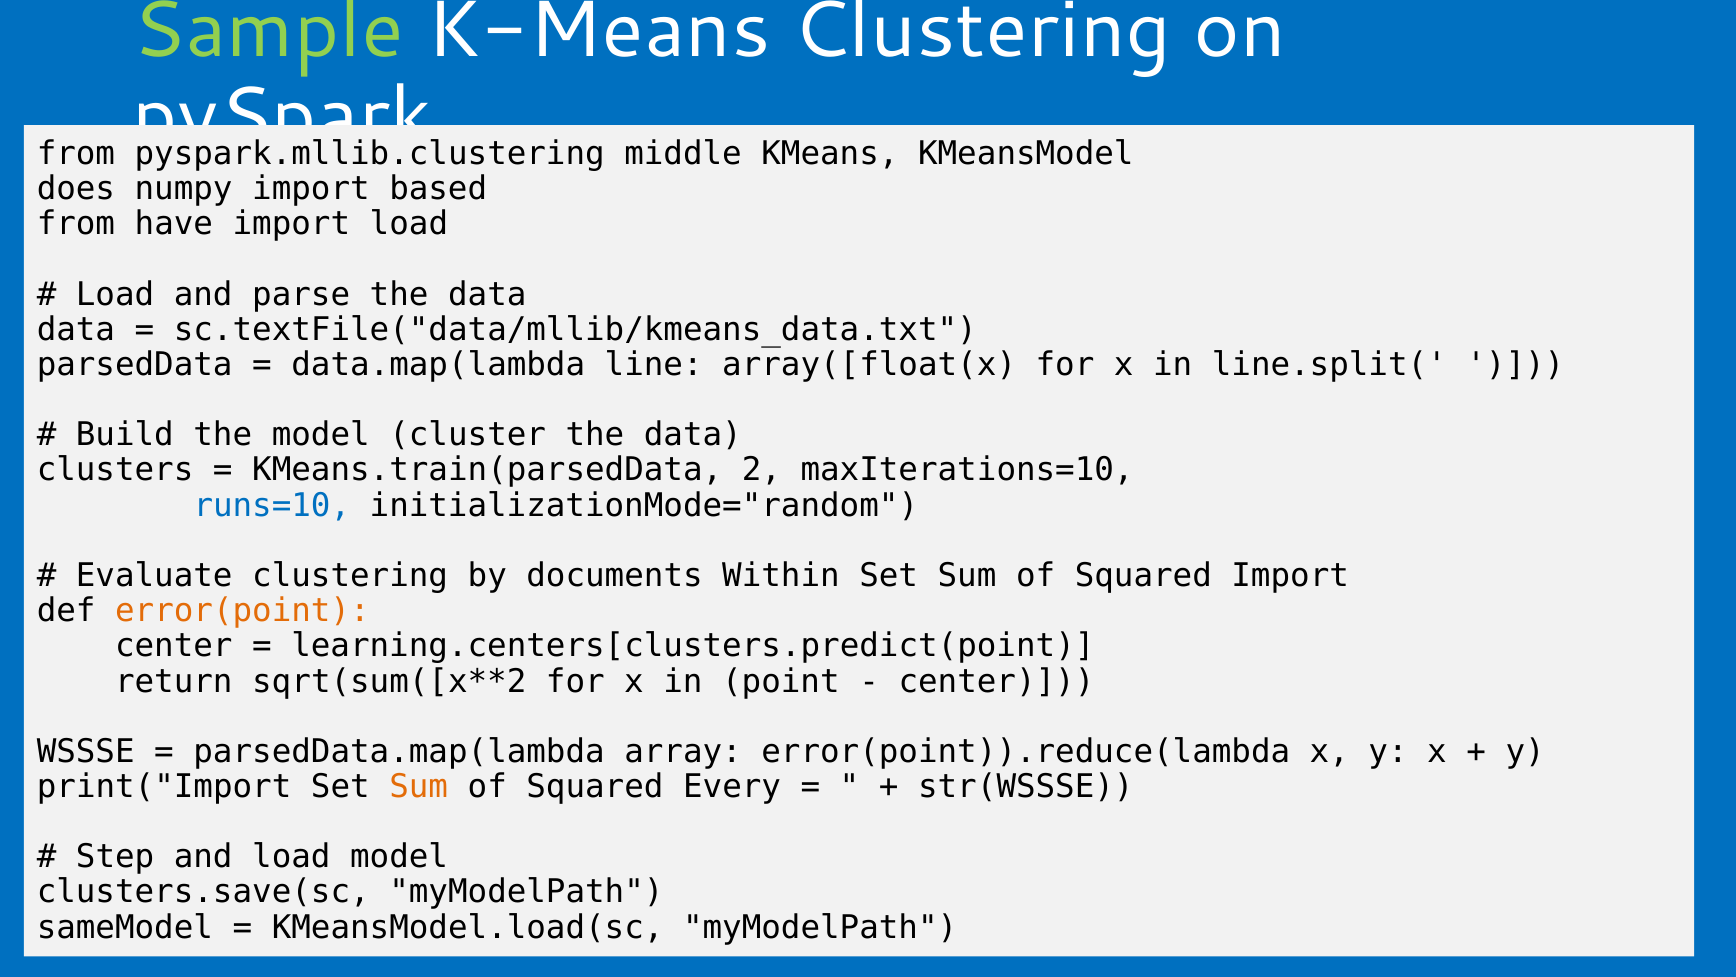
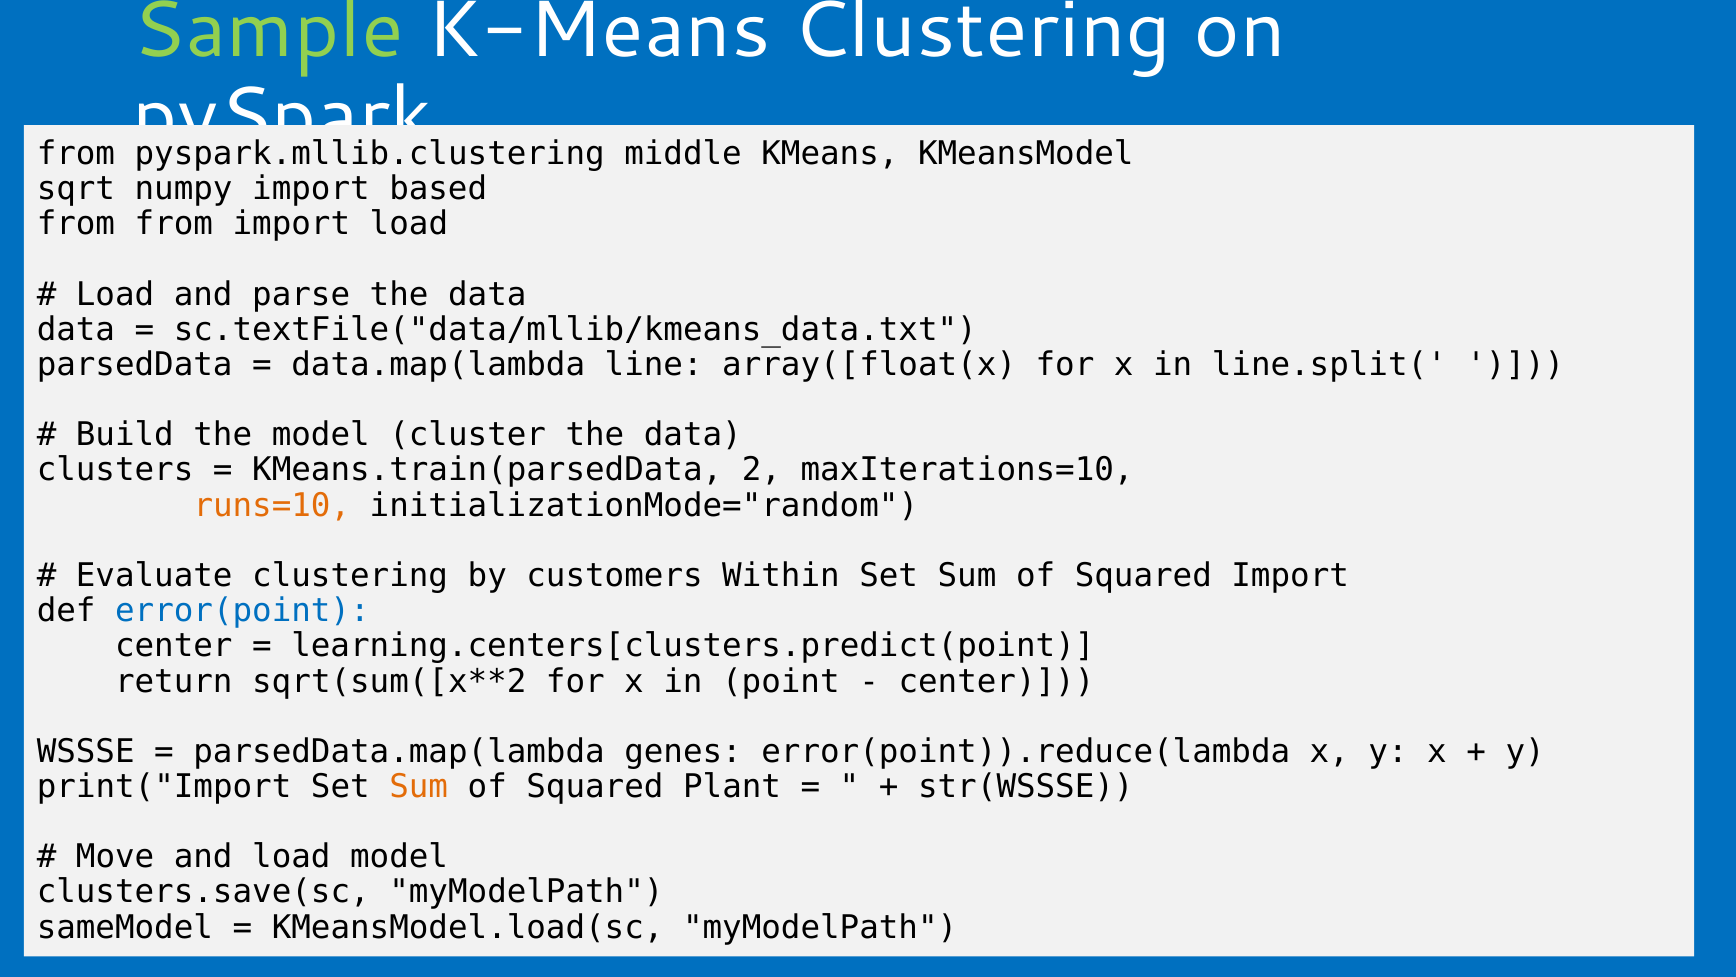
does: does -> sqrt
from have: have -> from
runs=10 colour: blue -> orange
documents: documents -> customers
error(point colour: orange -> blue
array: array -> genes
Every: Every -> Plant
Step: Step -> Move
